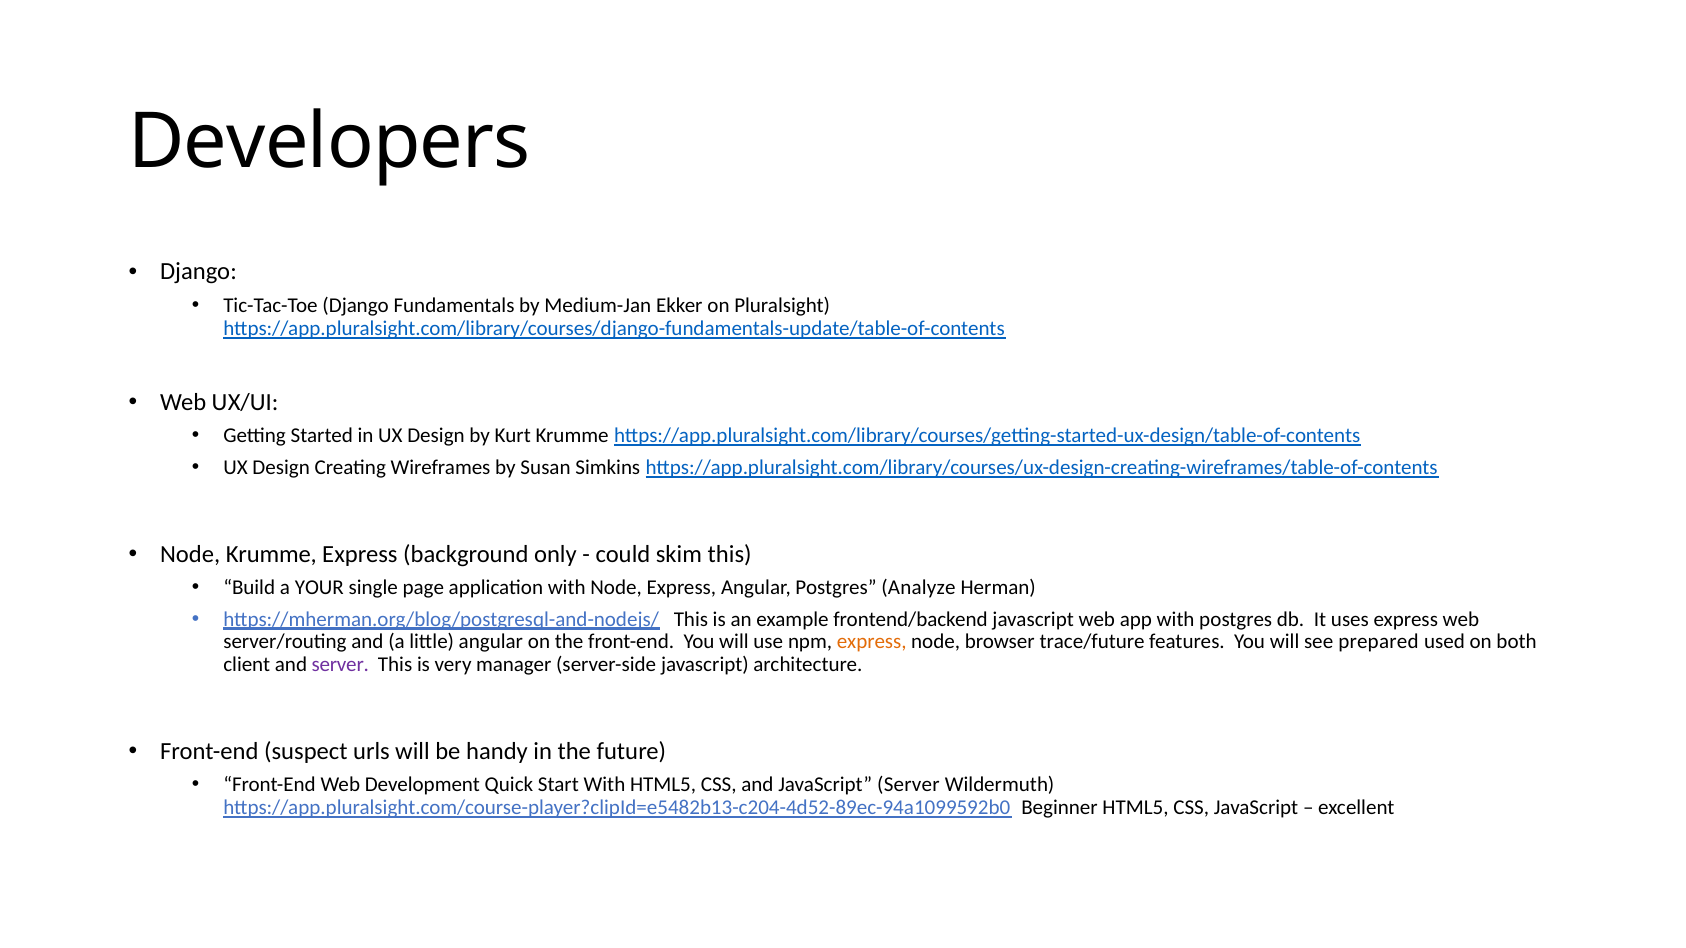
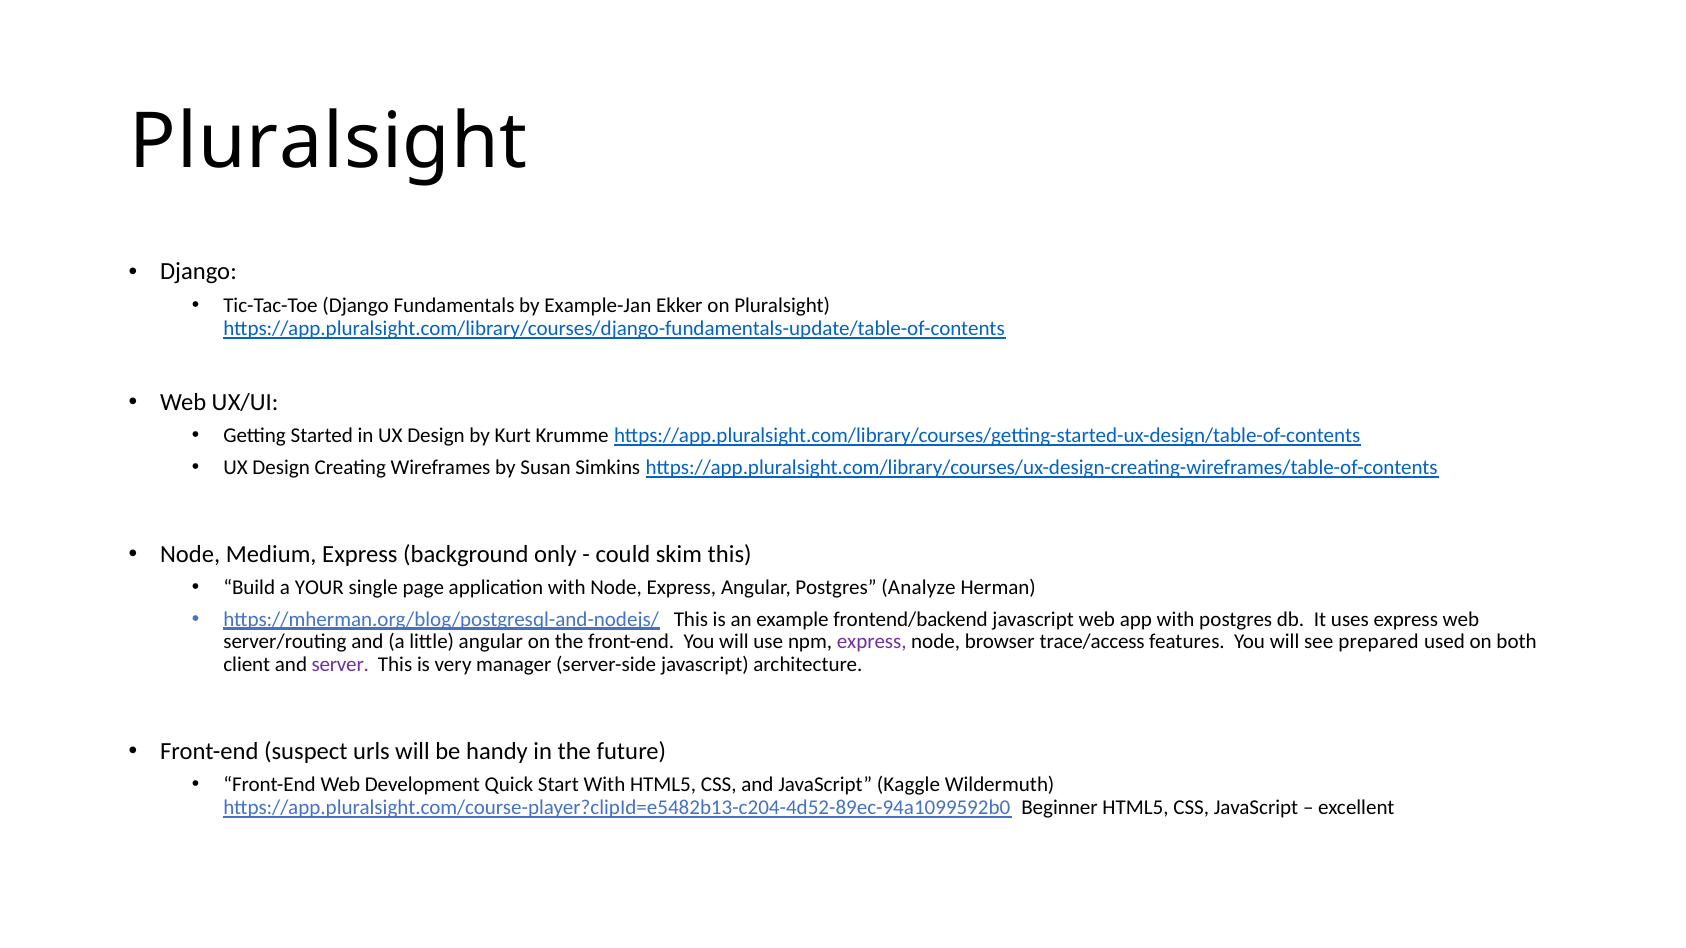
Developers at (329, 142): Developers -> Pluralsight
Medium-Jan: Medium-Jan -> Example-Jan
Node Krumme: Krumme -> Medium
express at (872, 642) colour: orange -> purple
trace/future: trace/future -> trace/access
JavaScript Server: Server -> Kaggle
